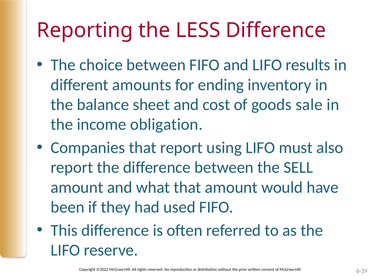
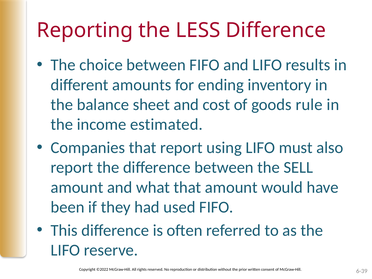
sale: sale -> rule
obligation: obligation -> estimated
